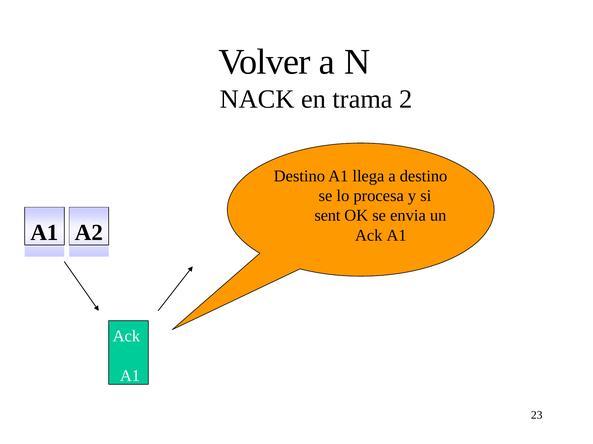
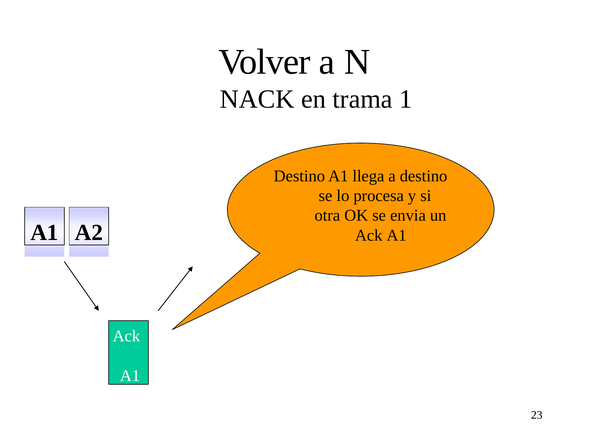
2: 2 -> 1
sent: sent -> otra
